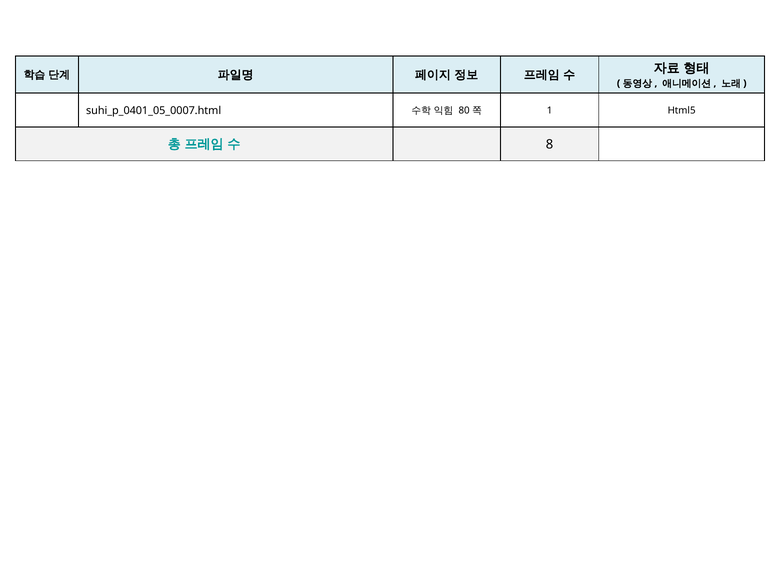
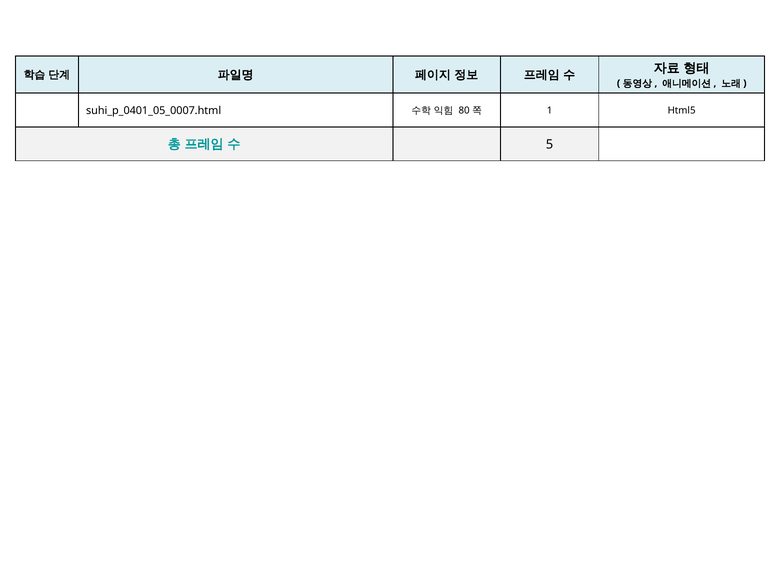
8: 8 -> 5
